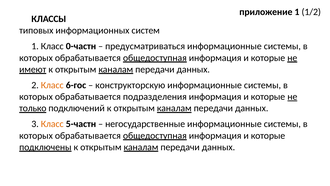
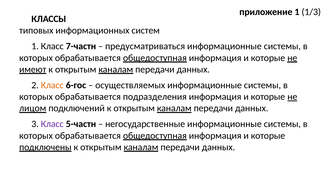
1/2: 1/2 -> 1/3
0-частн: 0-частн -> 7-частн
конструкторскую: конструкторскую -> осуществляемых
только: только -> лицом
Класс at (52, 124) colour: orange -> purple
